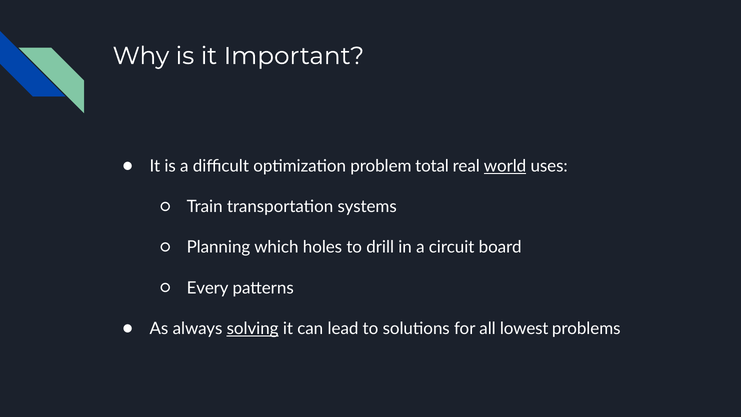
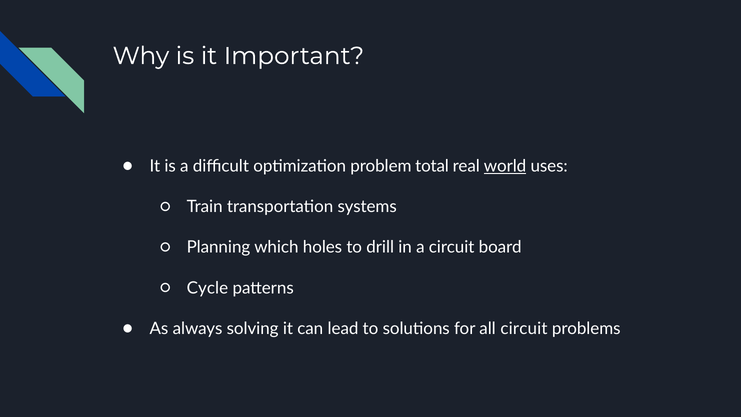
Every: Every -> Cycle
solving underline: present -> none
all lowest: lowest -> circuit
